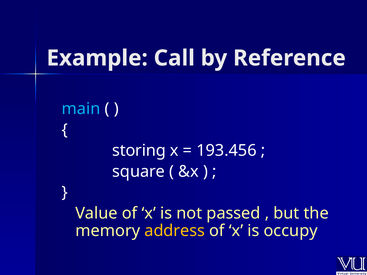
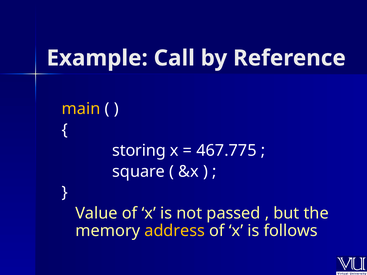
main colour: light blue -> yellow
193.456: 193.456 -> 467.775
occupy: occupy -> follows
